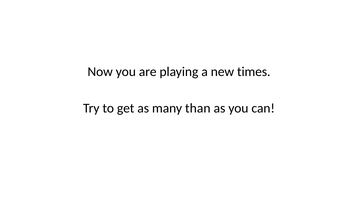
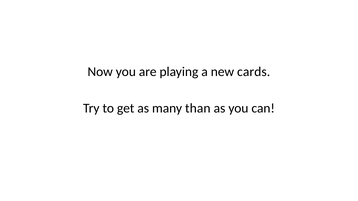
times: times -> cards
